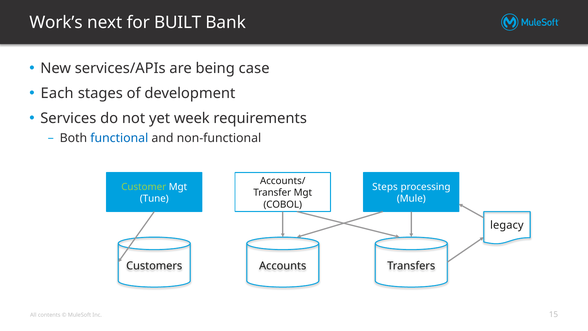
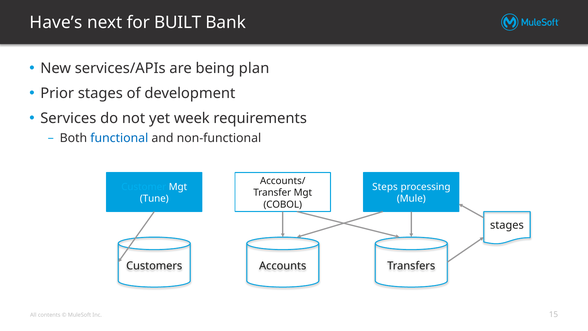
Work’s: Work’s -> Have’s
case: case -> plan
Each: Each -> Prior
Customer colour: light green -> light blue
legacy at (507, 225): legacy -> stages
